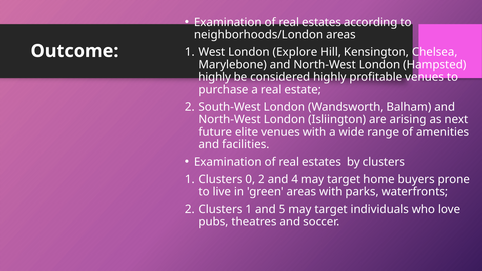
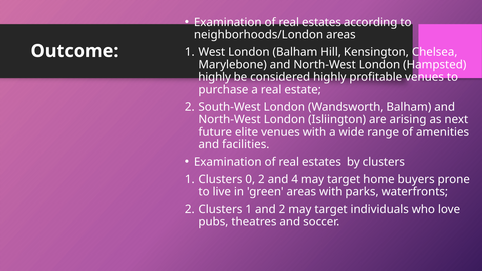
London Explore: Explore -> Balham
and 5: 5 -> 2
